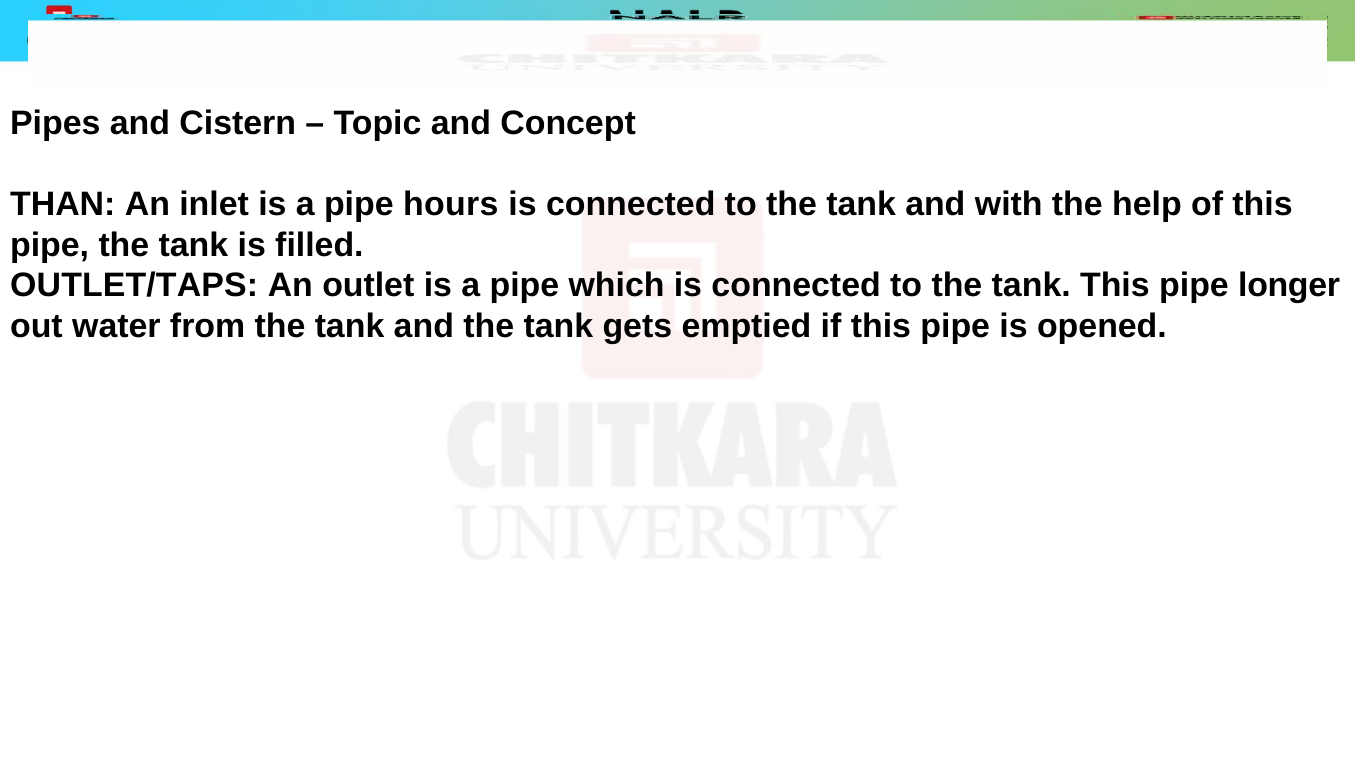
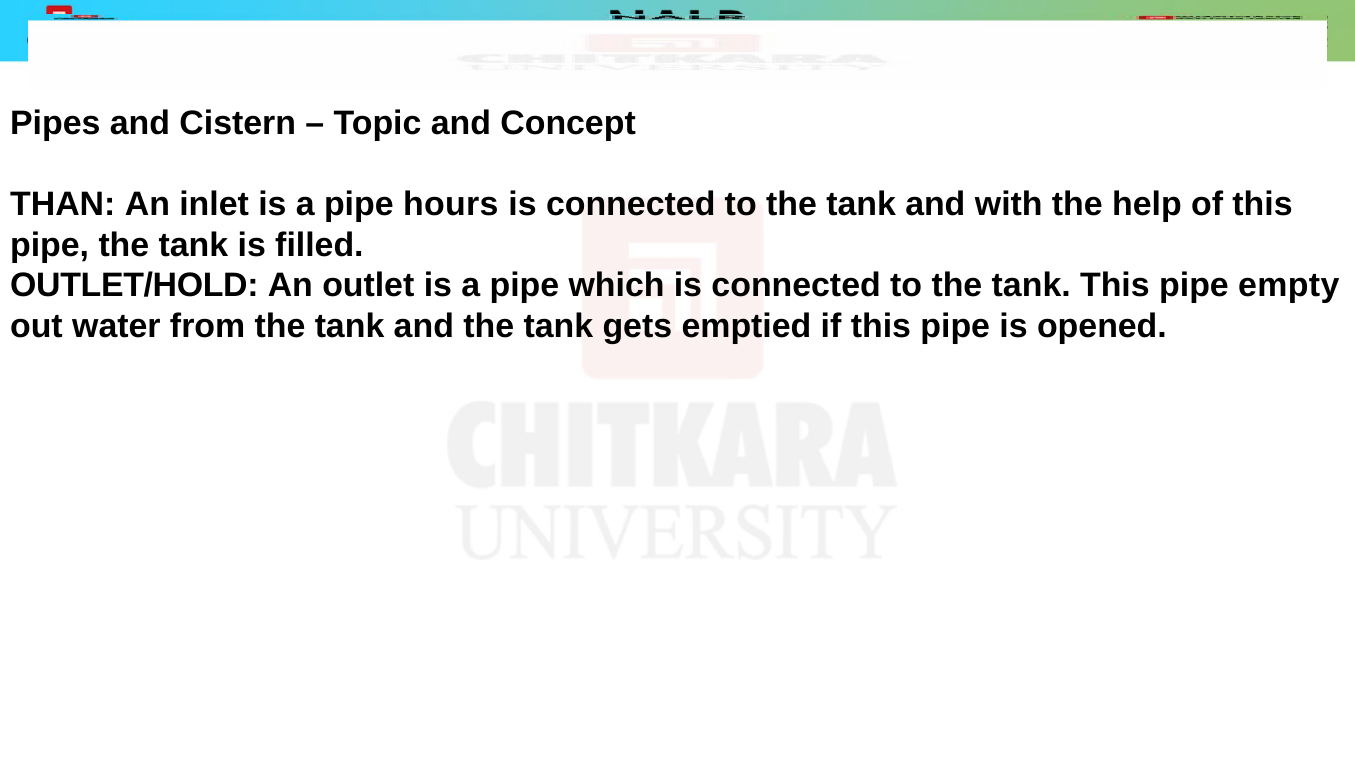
OUTLET/TAPS: OUTLET/TAPS -> OUTLET/HOLD
longer: longer -> empty
